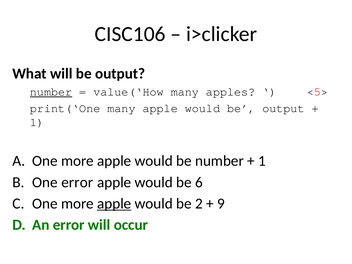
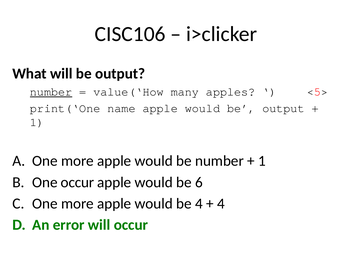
print(‘One many: many -> name
One error: error -> occur
apple at (114, 204) underline: present -> none
be 2: 2 -> 4
9 at (221, 204): 9 -> 4
